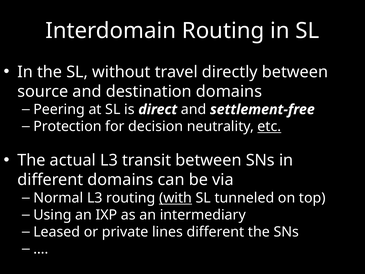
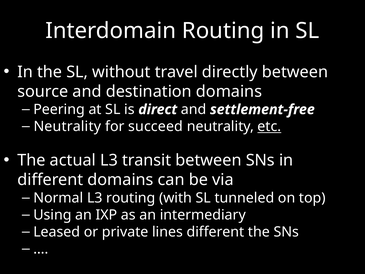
Protection at (67, 126): Protection -> Neutrality
decision: decision -> succeed
with underline: present -> none
